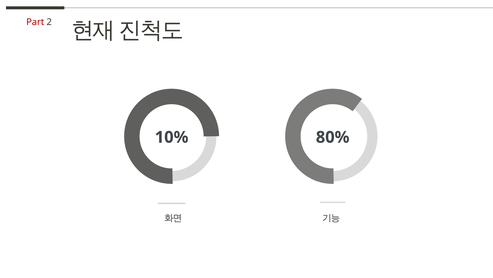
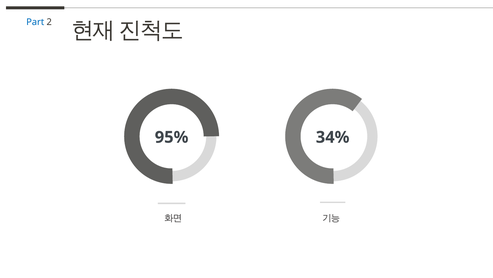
Part colour: red -> blue
10%: 10% -> 95%
80%: 80% -> 34%
